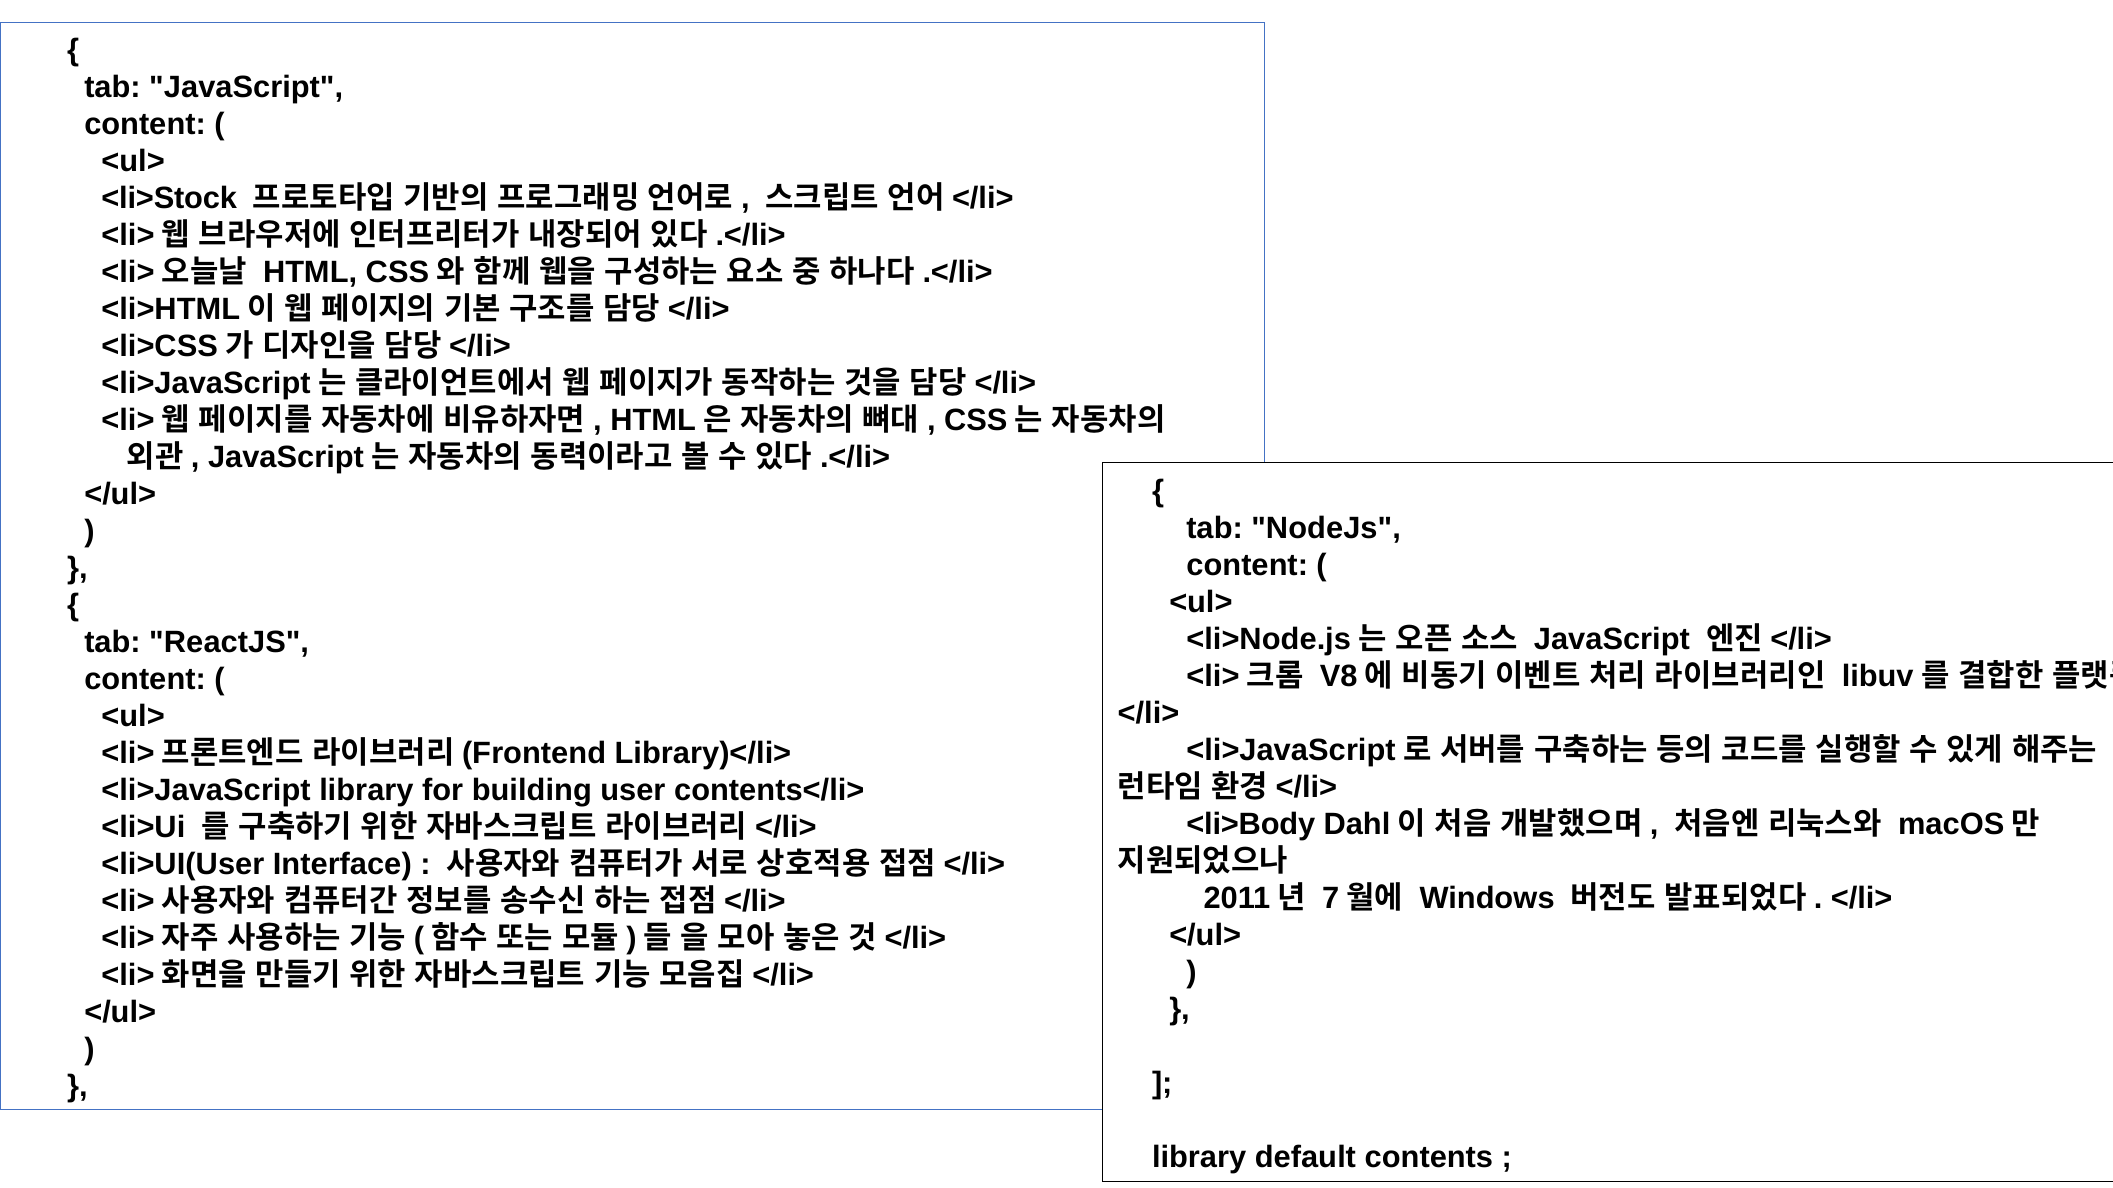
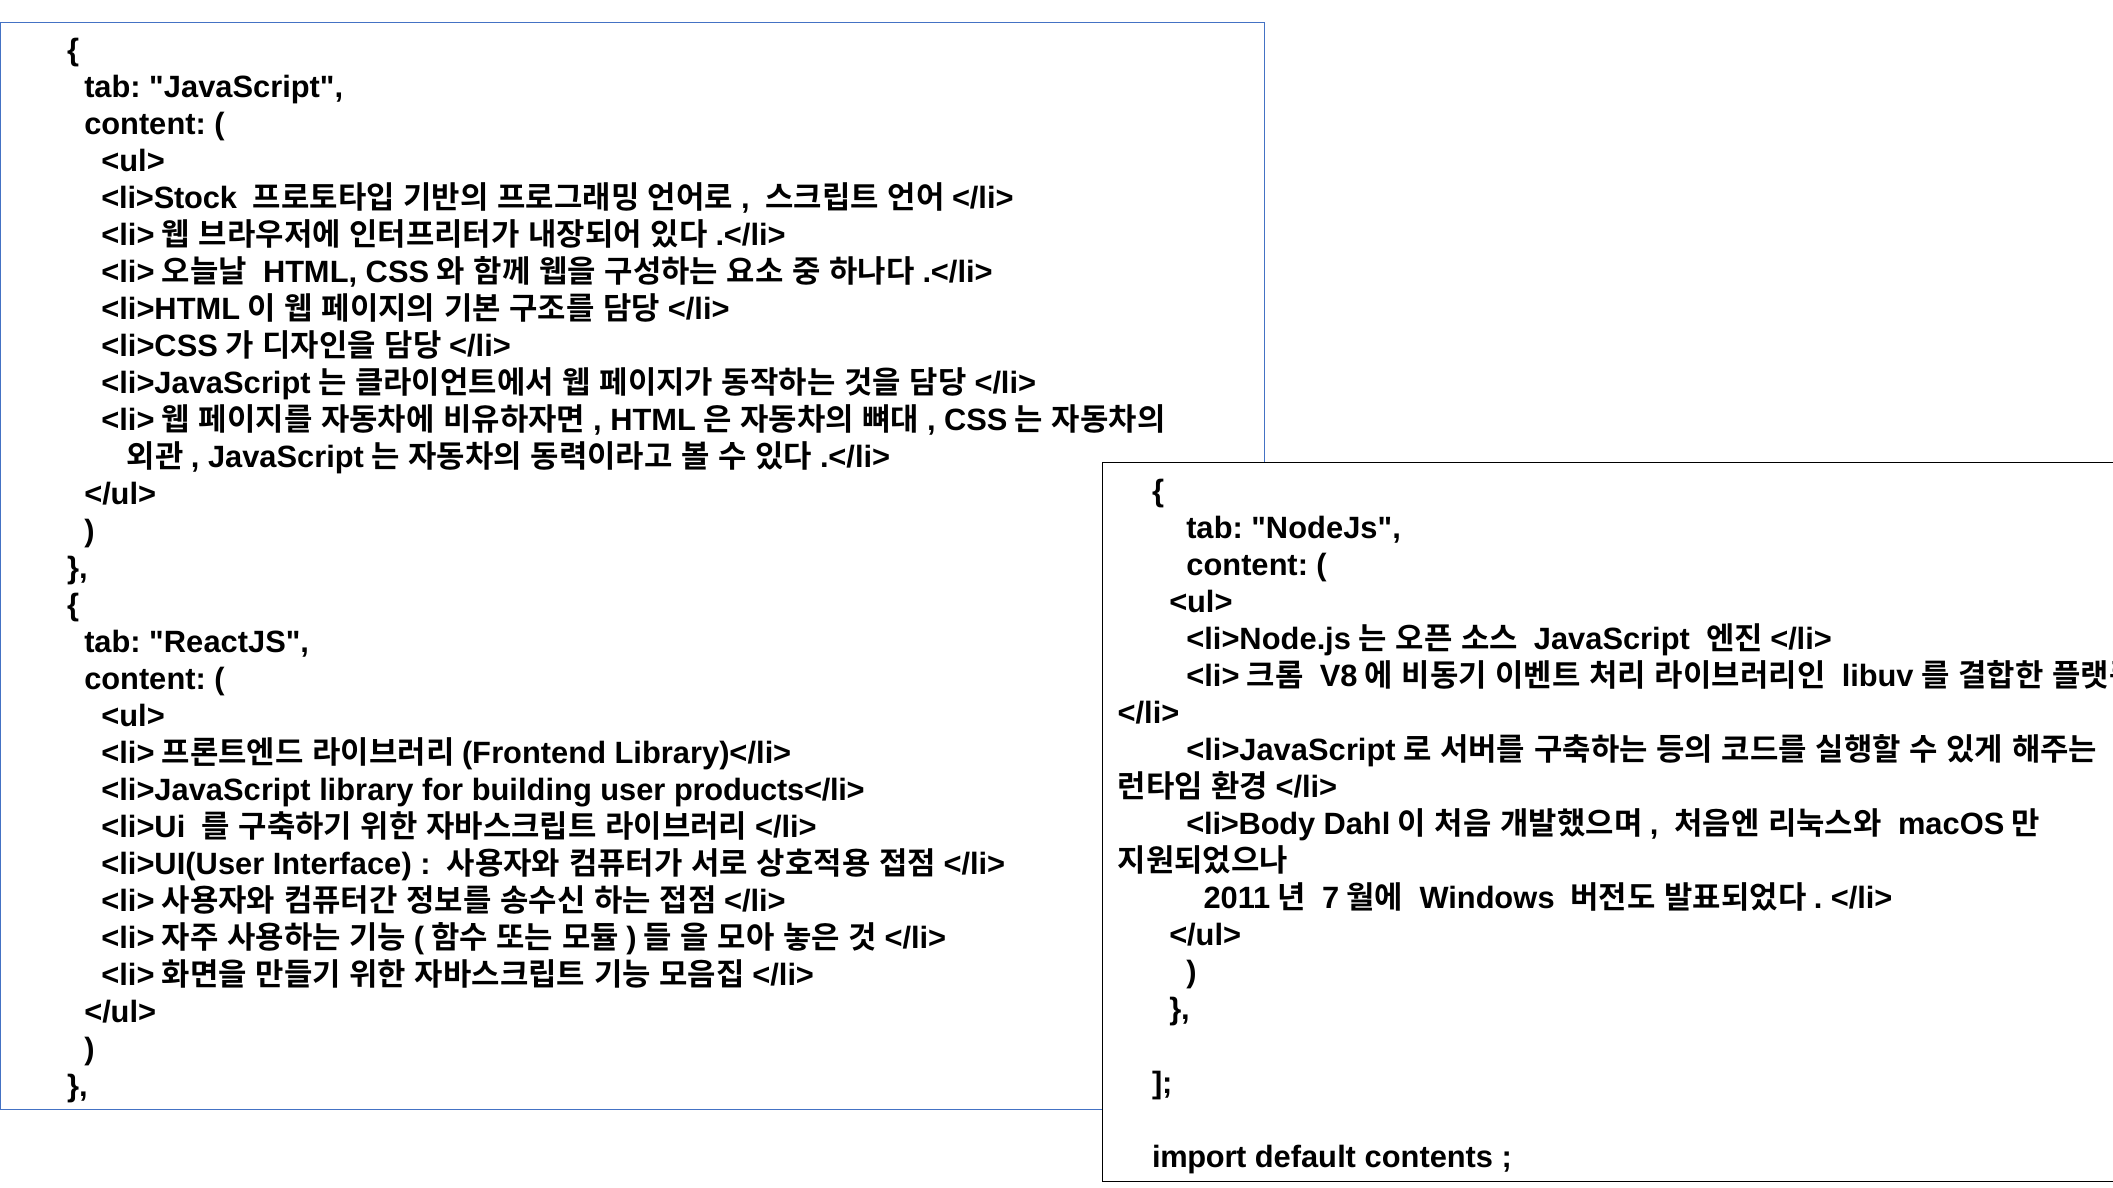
contents</li>: contents</li> -> products</li>
library at (1199, 1158): library -> import
